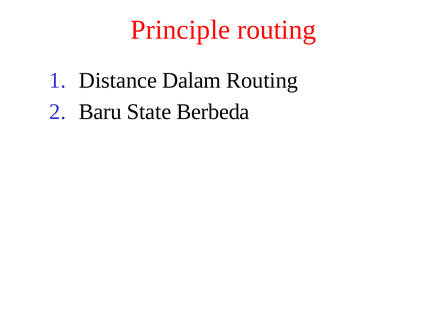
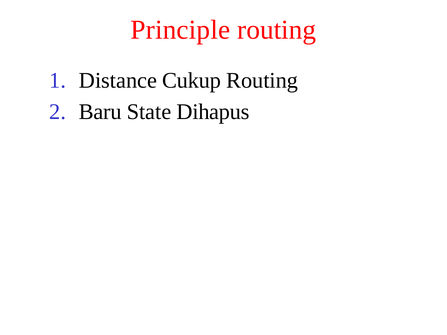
Dalam: Dalam -> Cukup
Berbeda: Berbeda -> Dihapus
